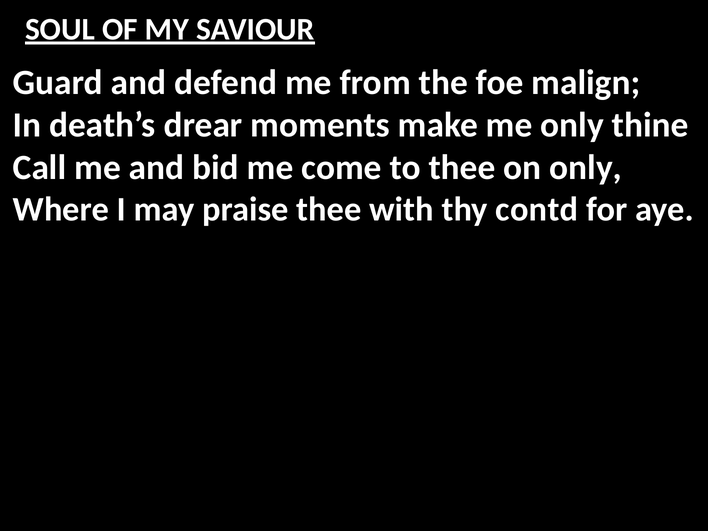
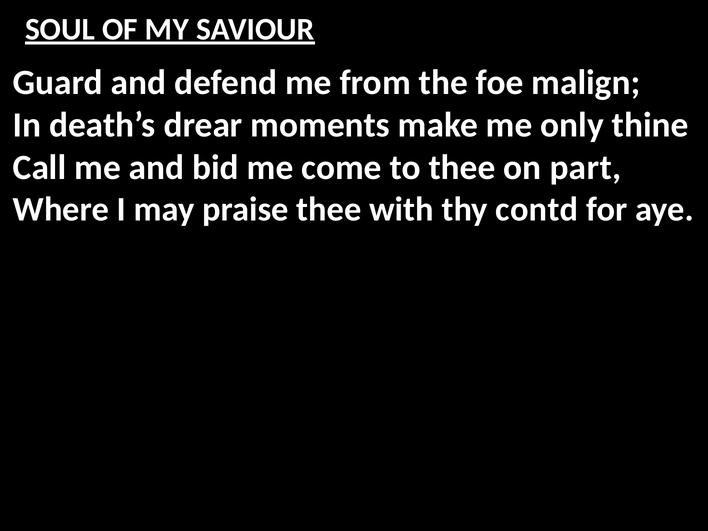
on only: only -> part
